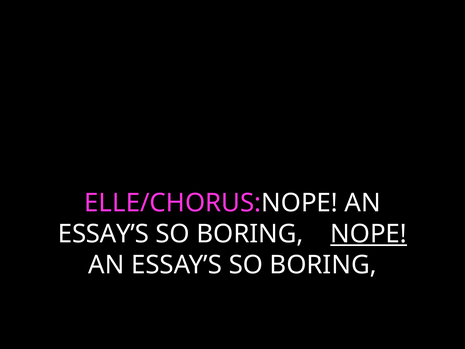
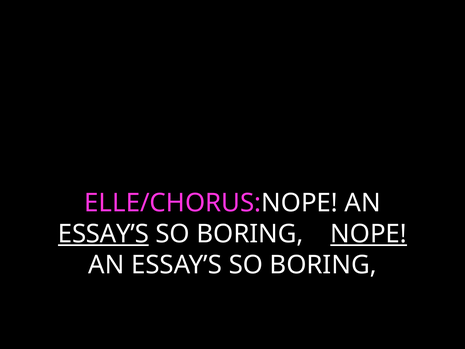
ESSAY’S at (103, 234) underline: none -> present
